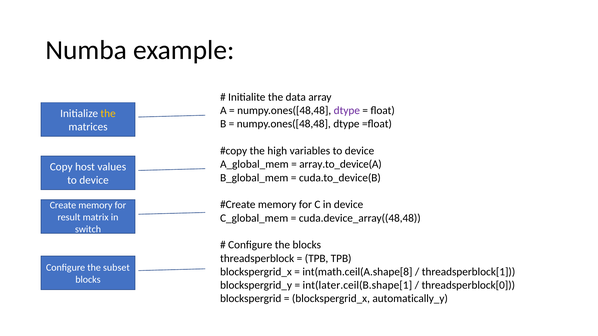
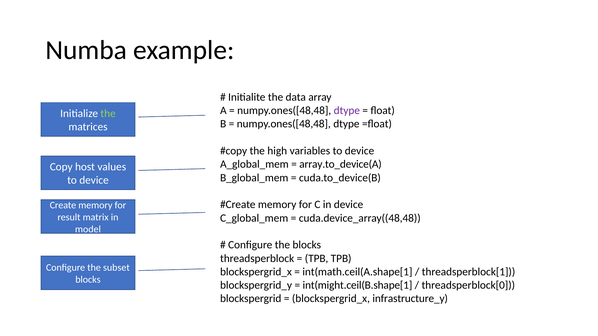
the at (108, 114) colour: yellow -> light green
switch: switch -> model
int(math.ceil(A.shape[8: int(math.ceil(A.shape[8 -> int(math.ceil(A.shape[1
int(later.ceil(B.shape[1: int(later.ceil(B.shape[1 -> int(might.ceil(B.shape[1
automatically_y: automatically_y -> infrastructure_y
